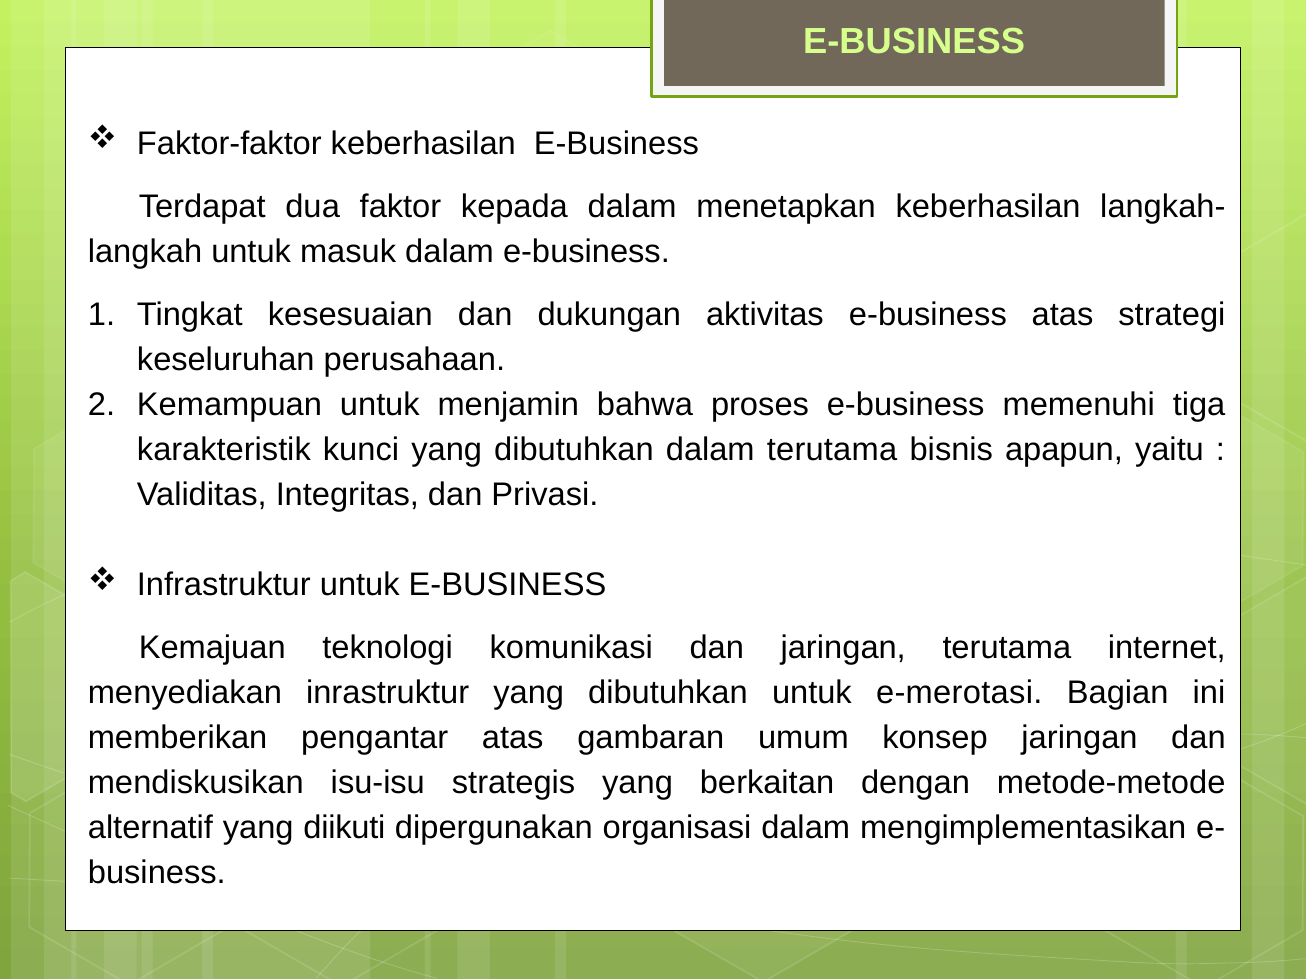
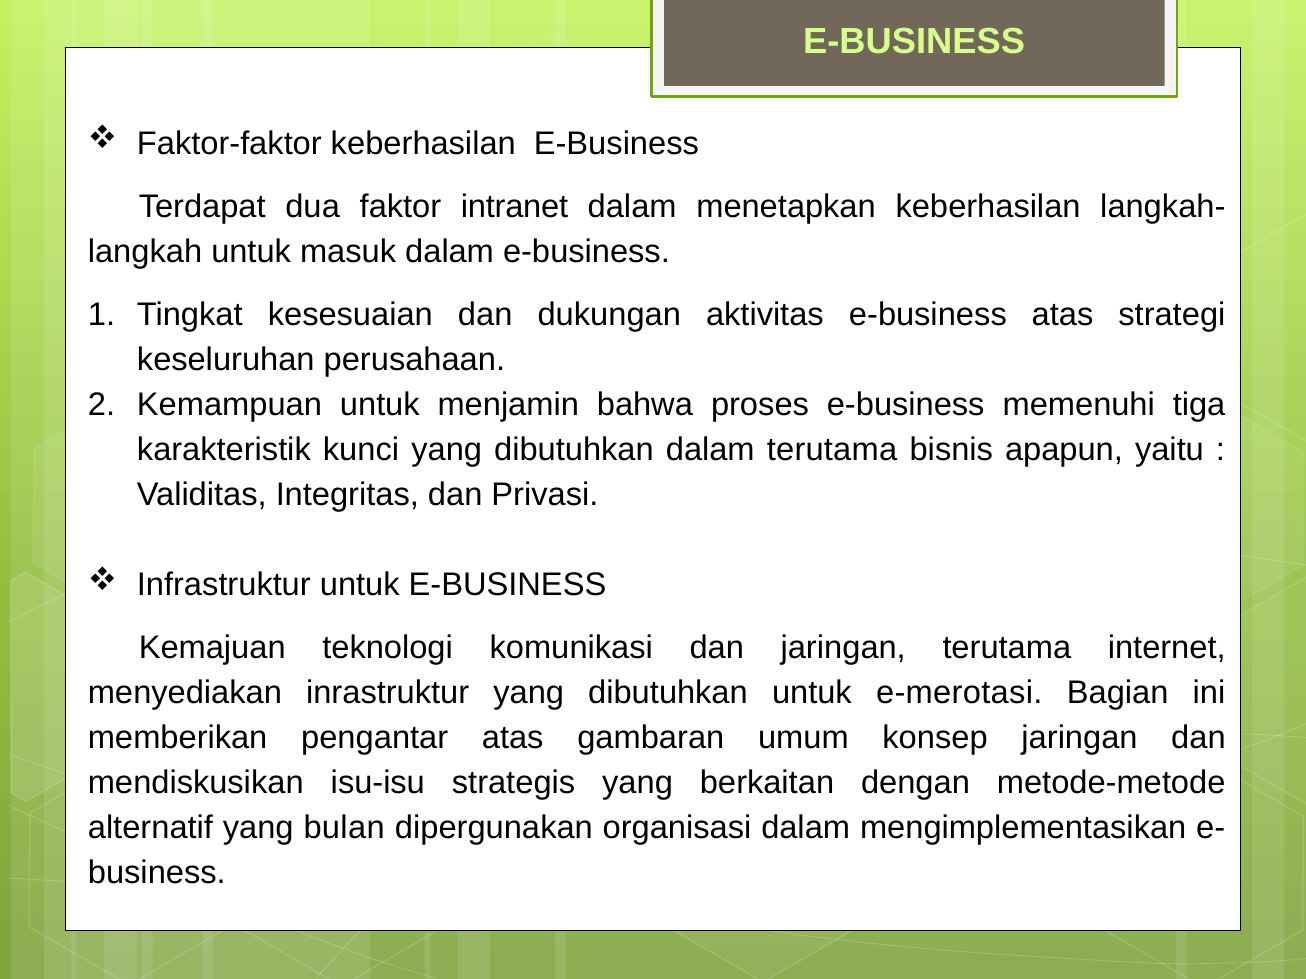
kepada: kepada -> intranet
diikuti: diikuti -> bulan
